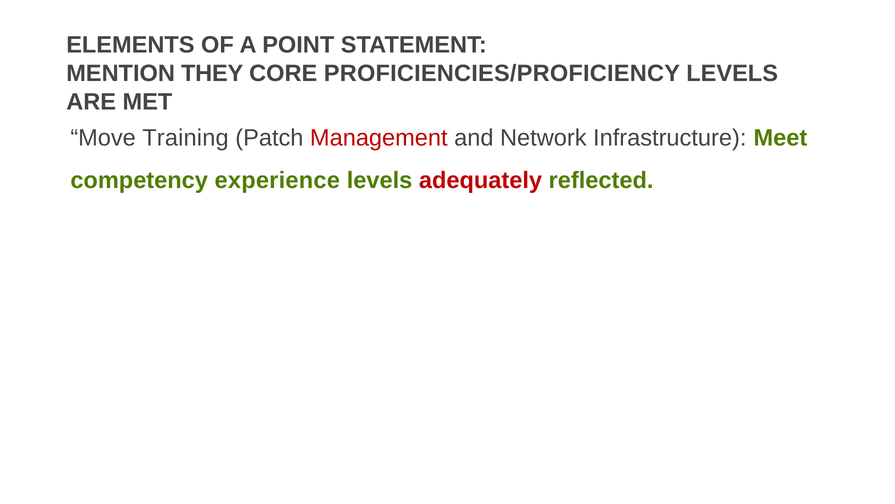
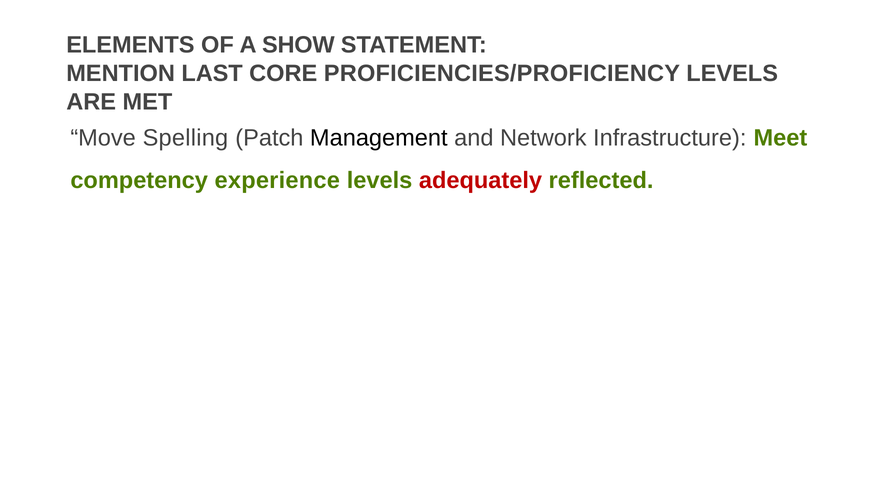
POINT: POINT -> SHOW
THEY: THEY -> LAST
Training: Training -> Spelling
Management colour: red -> black
